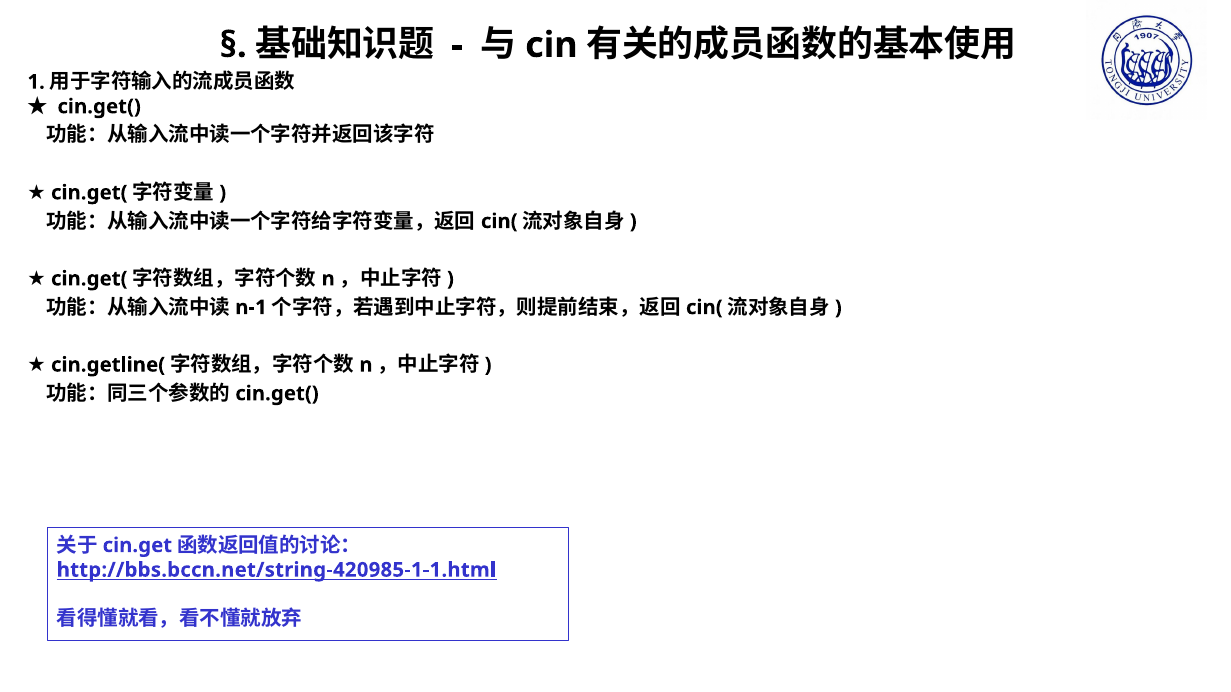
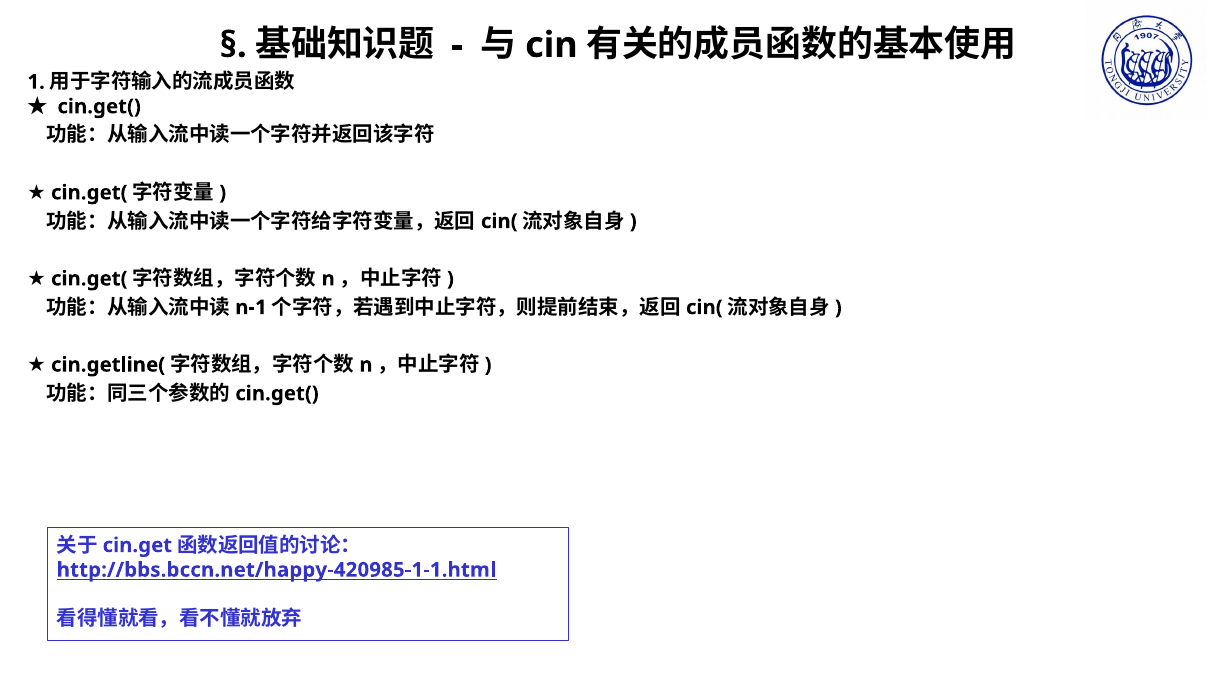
http://bbs.bccn.net/string-420985-1-1.html: http://bbs.bccn.net/string-420985-1-1.html -> http://bbs.bccn.net/happy-420985-1-1.html
